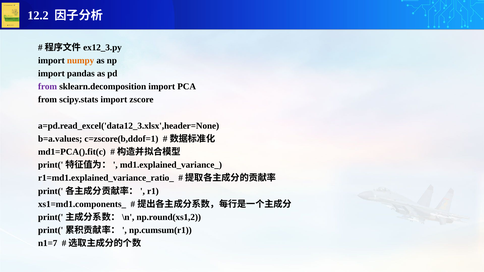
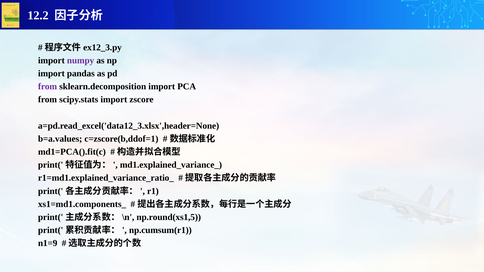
numpy colour: orange -> purple
np.round(xs1,2: np.round(xs1,2 -> np.round(xs1,5
n1=7: n1=7 -> n1=9
